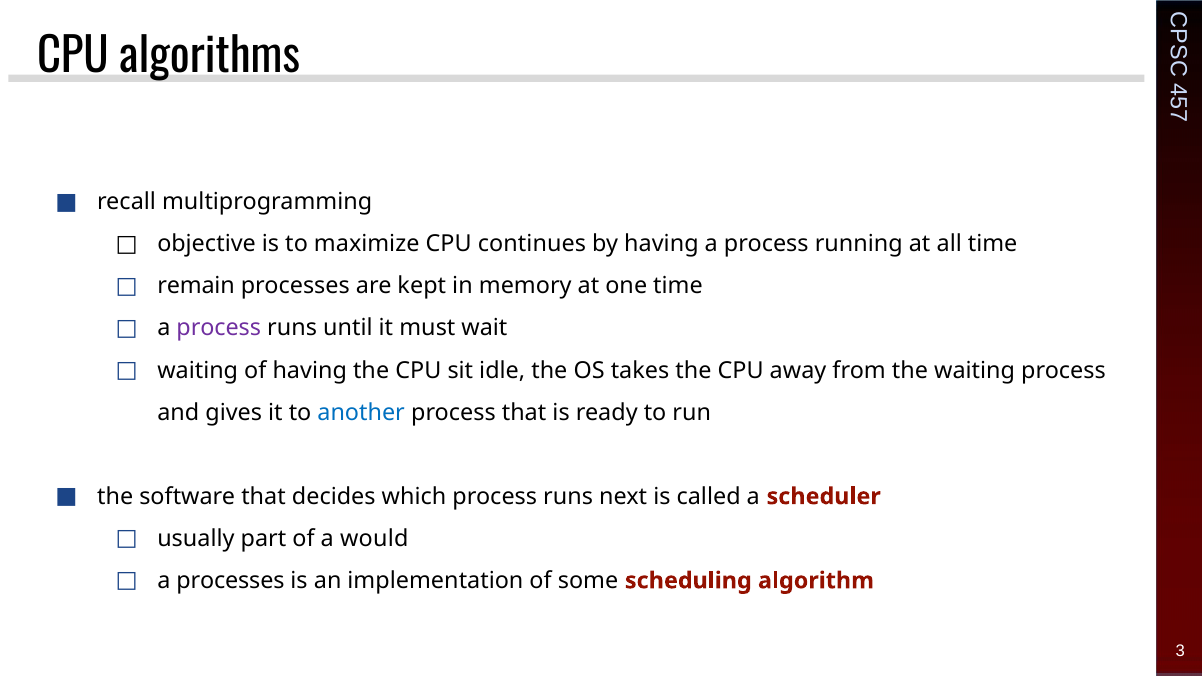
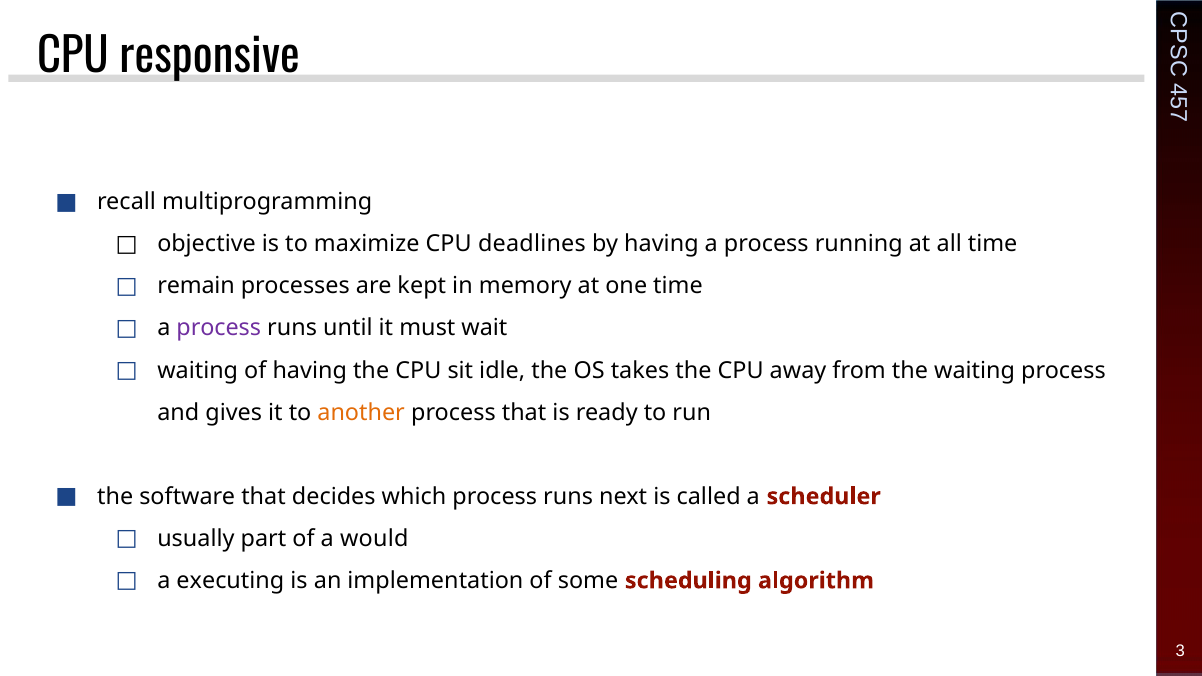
algorithms: algorithms -> responsive
continues: continues -> deadlines
another colour: blue -> orange
a processes: processes -> executing
